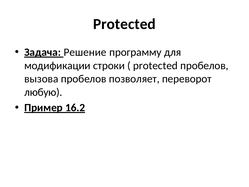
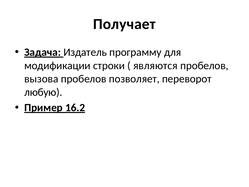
Protected at (124, 24): Protected -> Получает
Решение: Решение -> Издатель
protected at (155, 66): protected -> являются
